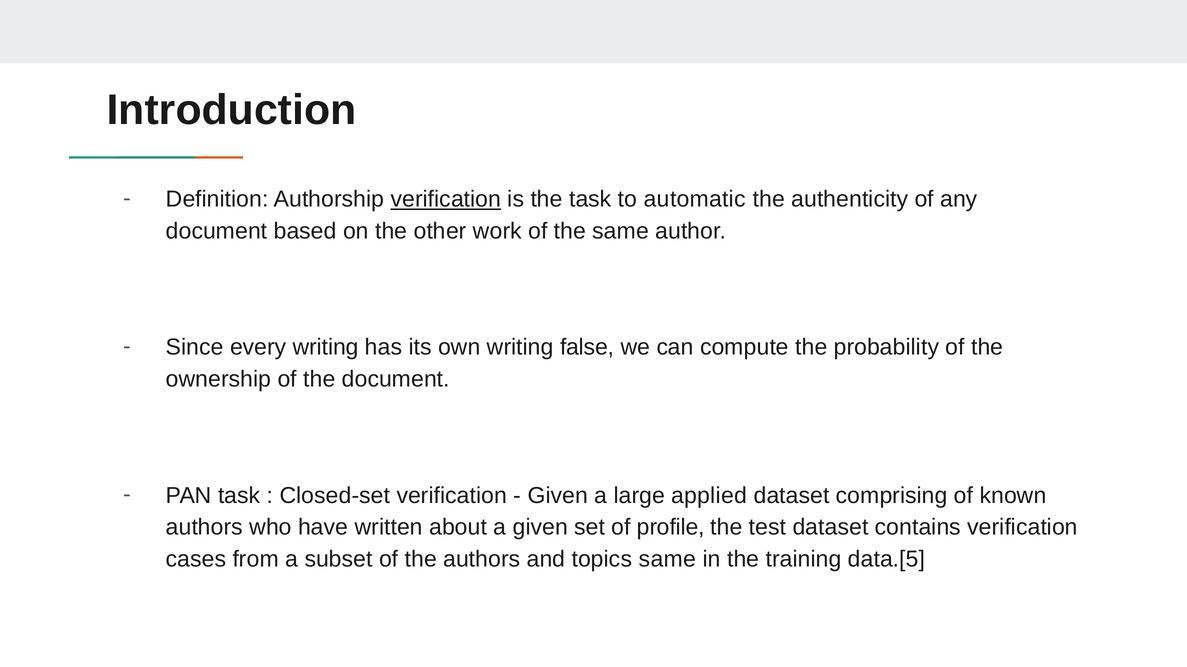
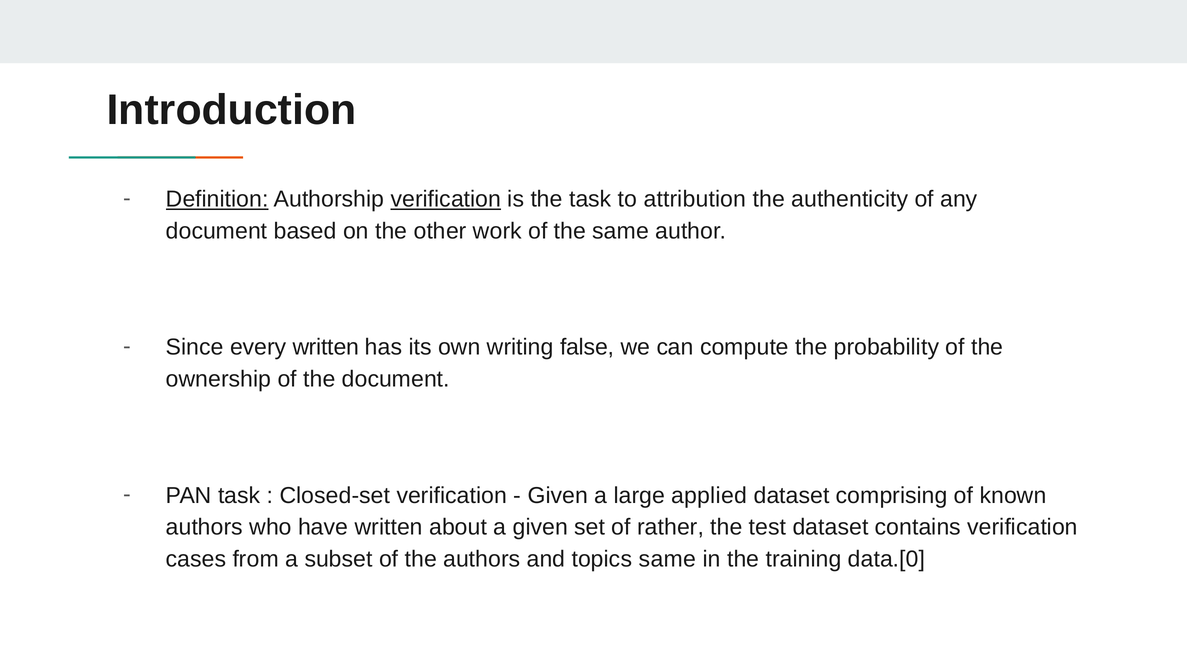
Definition underline: none -> present
automatic: automatic -> attribution
every writing: writing -> written
profile: profile -> rather
data.[5: data.[5 -> data.[0
